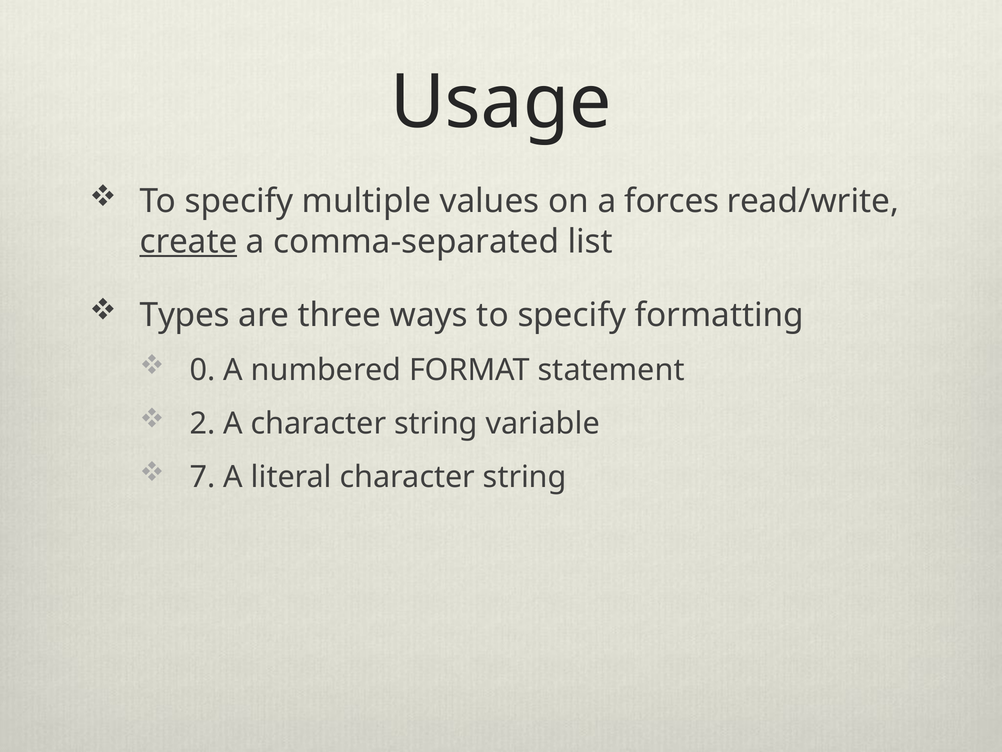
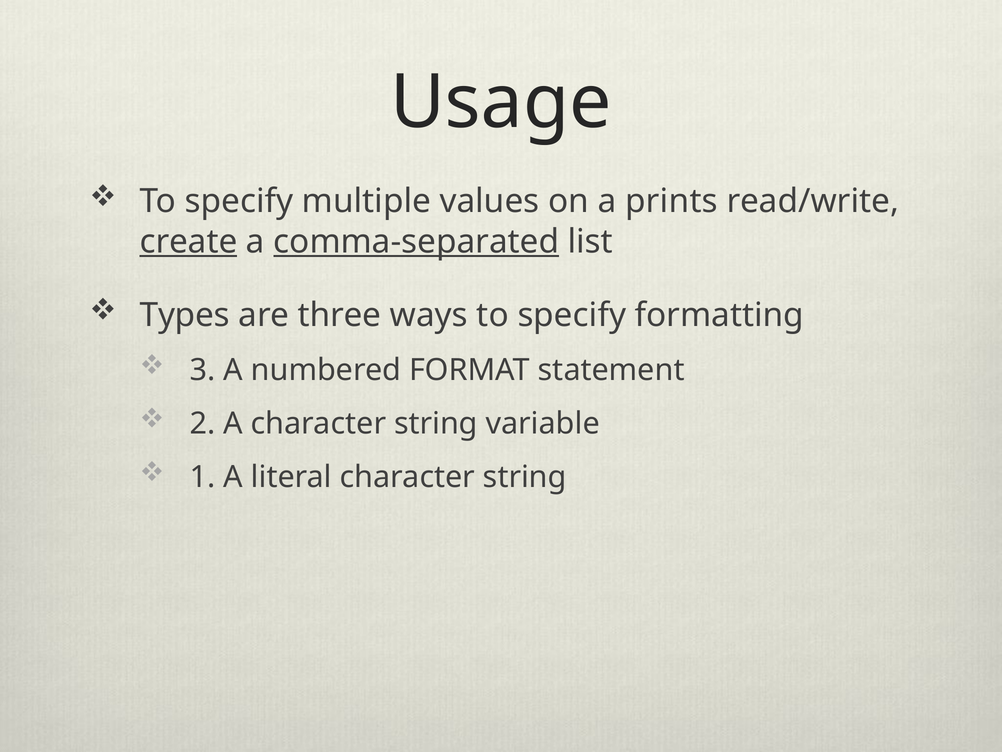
forces: forces -> prints
comma-separated underline: none -> present
0: 0 -> 3
7: 7 -> 1
